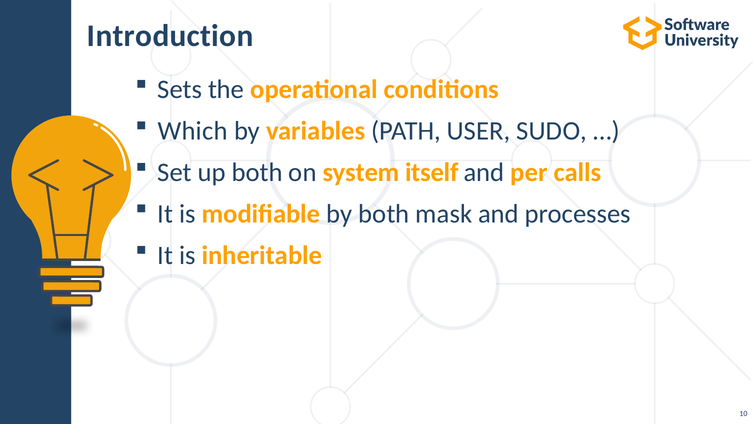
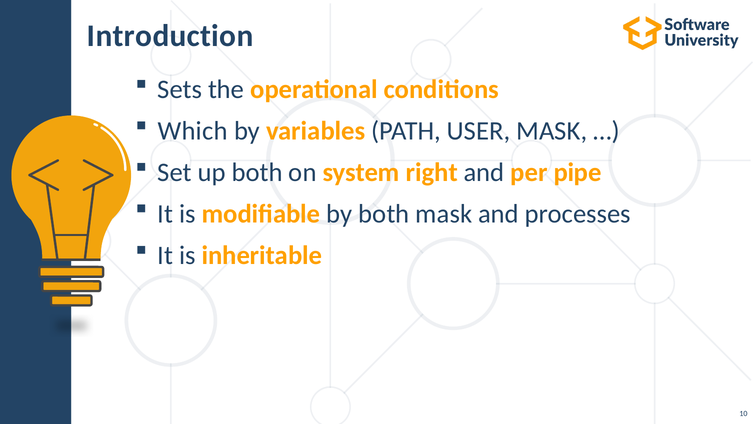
USER SUDO: SUDO -> MASK
itself: itself -> right
calls: calls -> pipe
